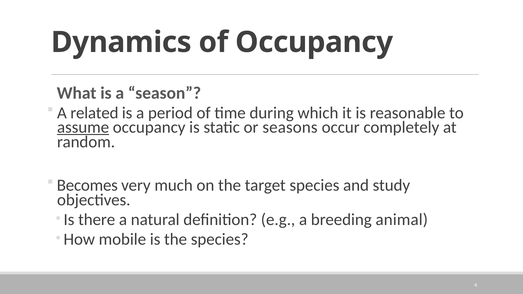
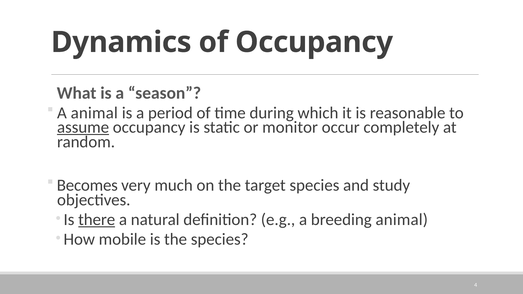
A related: related -> animal
seasons: seasons -> monitor
there underline: none -> present
